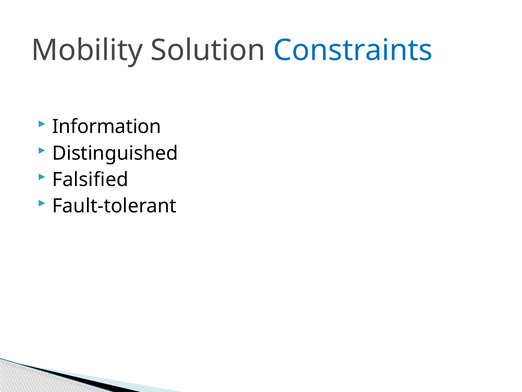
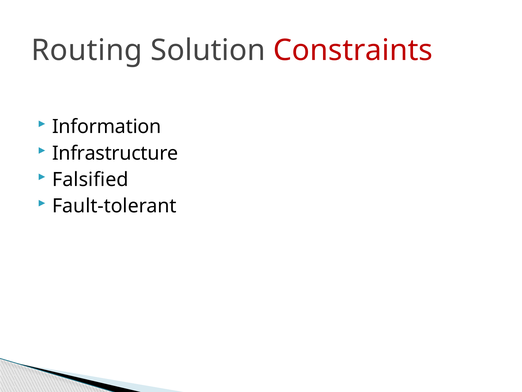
Mobility: Mobility -> Routing
Constraints colour: blue -> red
Distinguished: Distinguished -> Infrastructure
